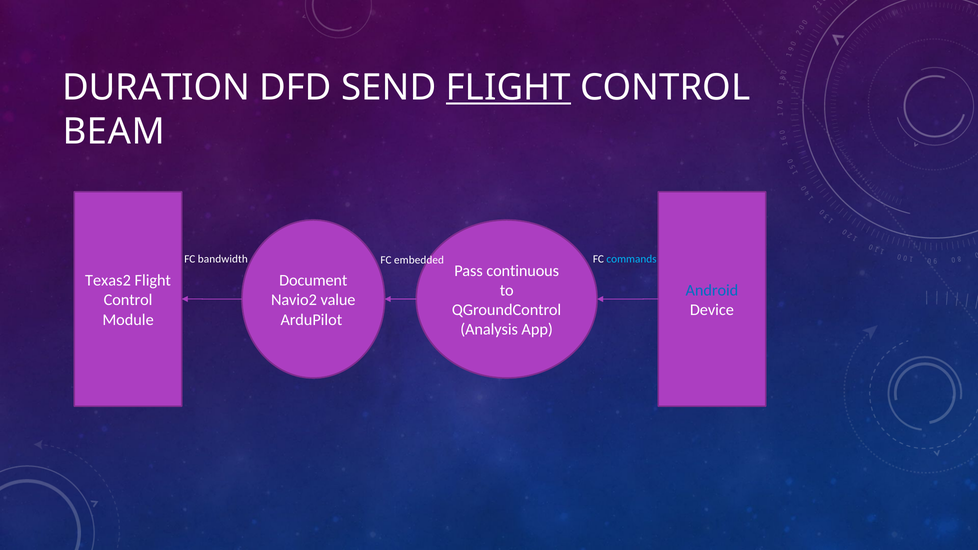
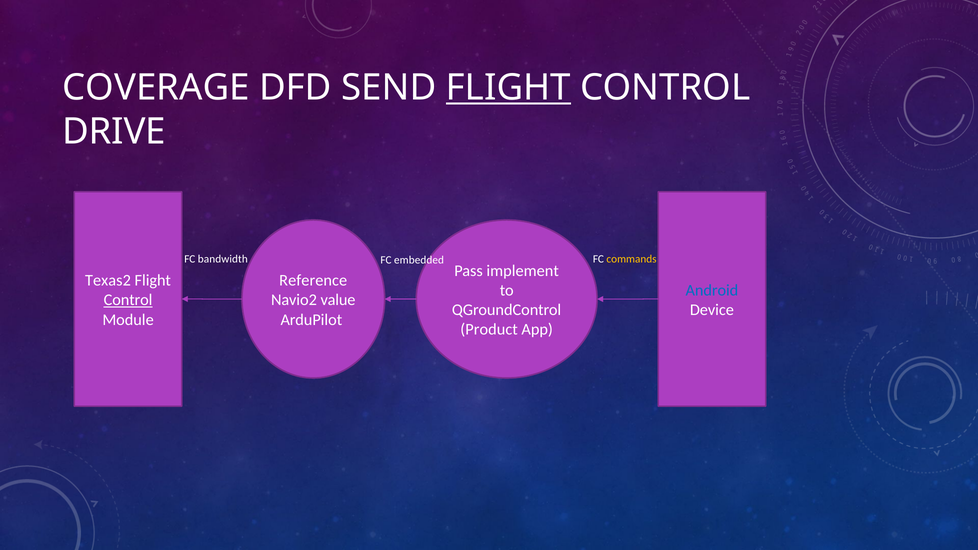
DURATION: DURATION -> COVERAGE
BEAM: BEAM -> DRIVE
commands colour: light blue -> yellow
continuous: continuous -> implement
Document: Document -> Reference
Control at (128, 300) underline: none -> present
Analysis: Analysis -> Product
